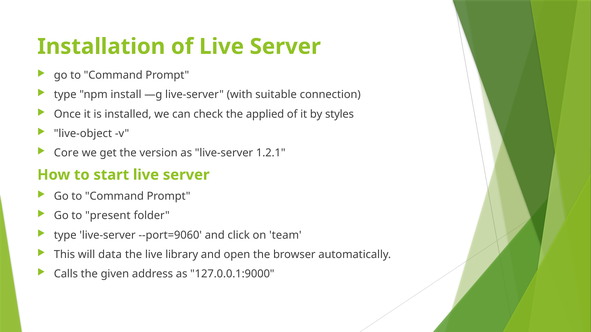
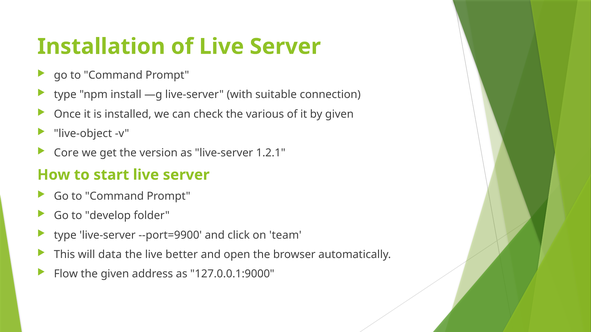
applied: applied -> various
by styles: styles -> given
present: present -> develop
--port=9060: --port=9060 -> --port=9900
library: library -> better
Calls: Calls -> Flow
